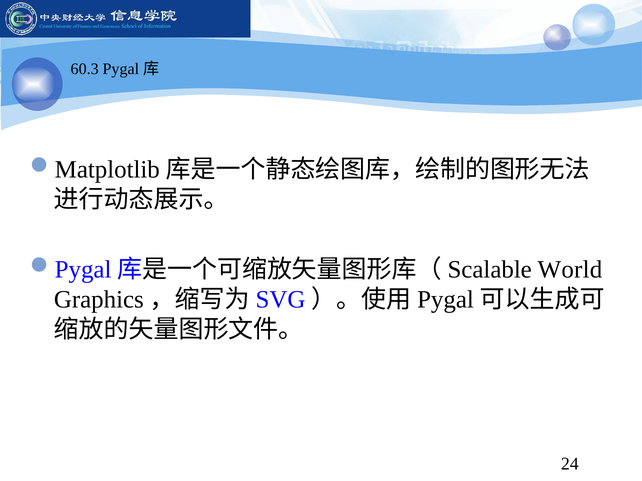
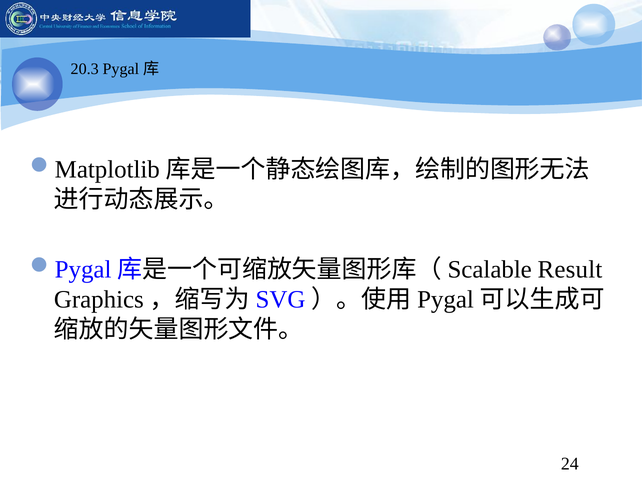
60.3: 60.3 -> 20.3
World: World -> Result
